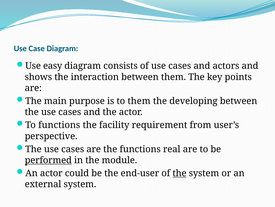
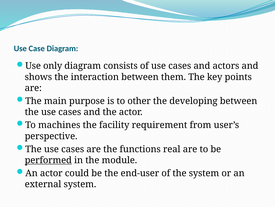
easy: easy -> only
to them: them -> other
To functions: functions -> machines
the at (180, 173) underline: present -> none
